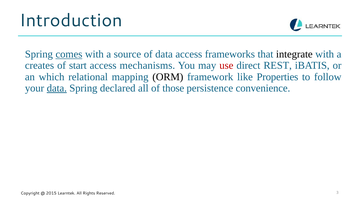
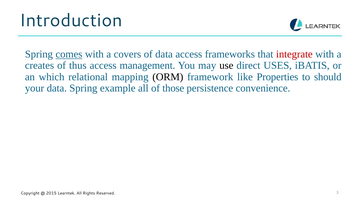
source: source -> covers
integrate colour: black -> red
start: start -> thus
mechanisms: mechanisms -> management
use colour: red -> black
REST: REST -> USES
follow: follow -> should
data at (57, 88) underline: present -> none
declared: declared -> example
